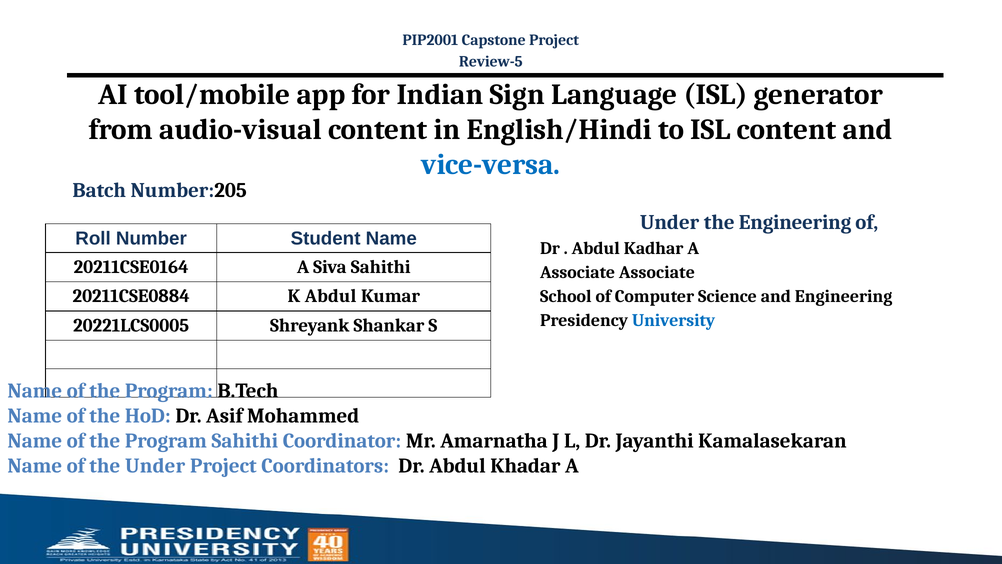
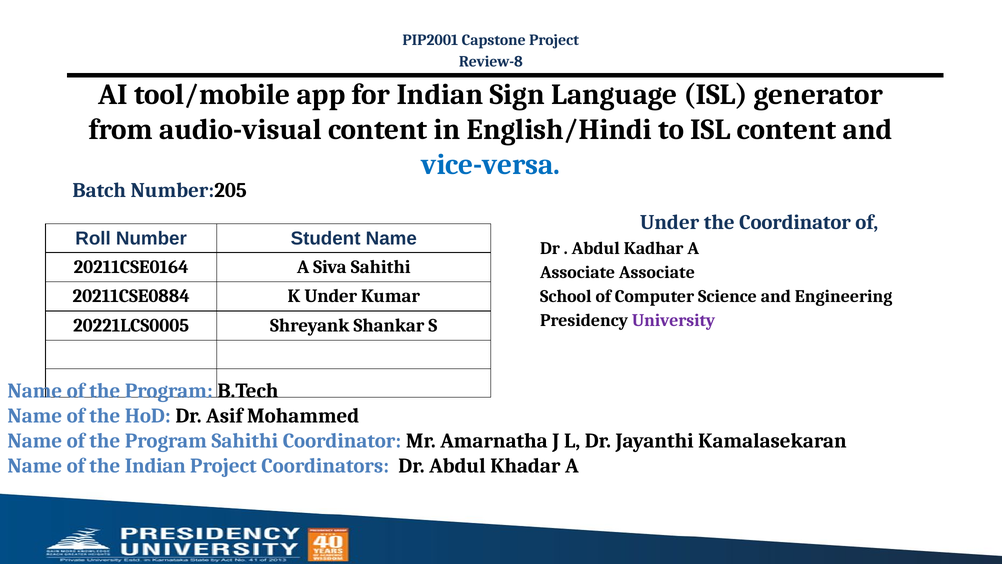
Review-5: Review-5 -> Review-8
the Engineering: Engineering -> Coordinator
K Abdul: Abdul -> Under
University colour: blue -> purple
the Under: Under -> Indian
